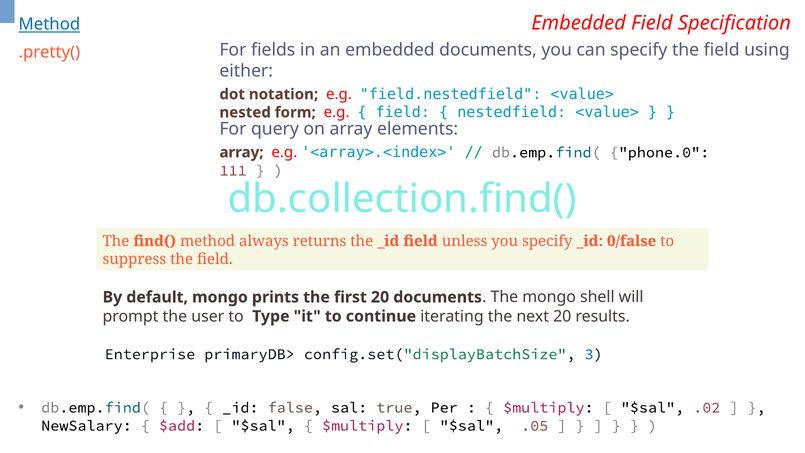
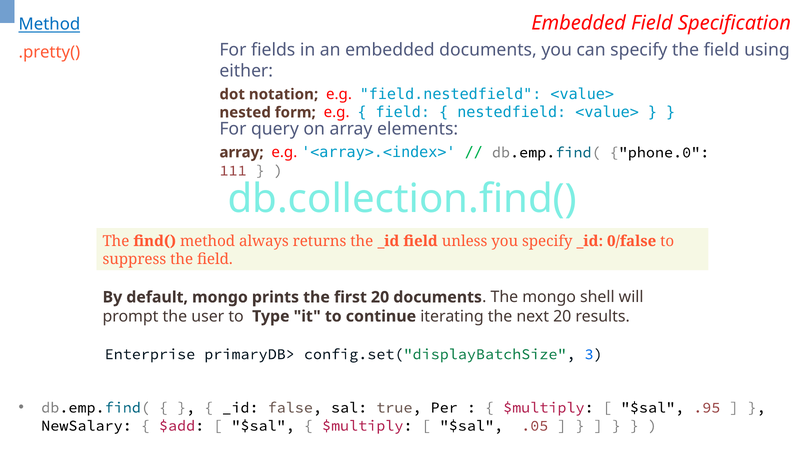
.02: .02 -> .95
